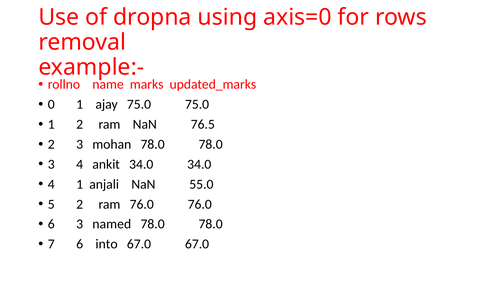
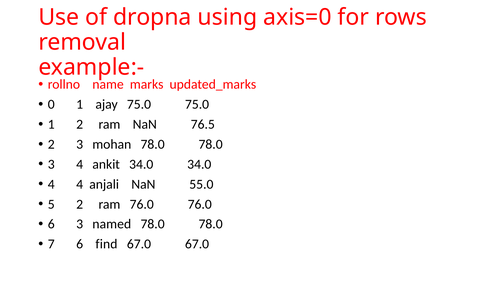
4 1: 1 -> 4
into: into -> find
